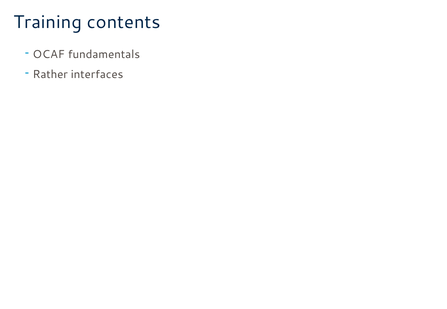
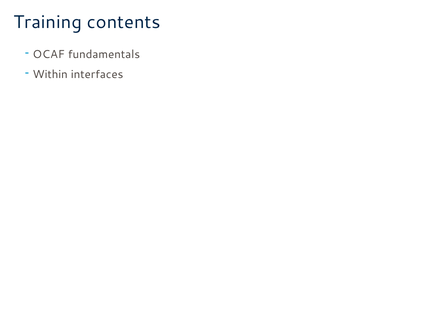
Rather: Rather -> Within
